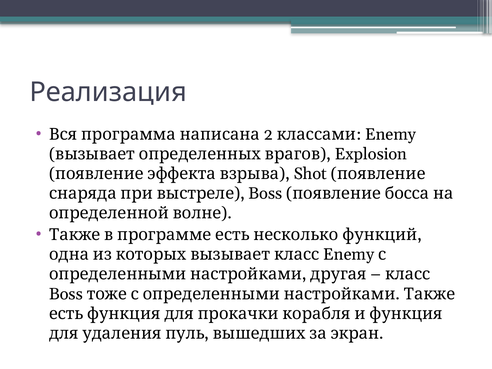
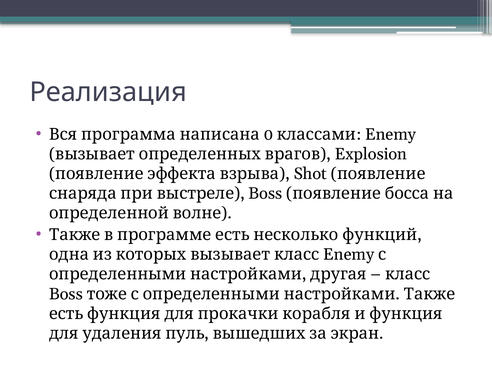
2: 2 -> 0
